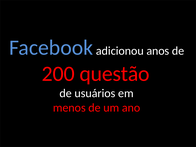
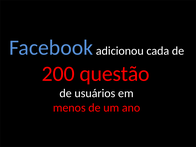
anos: anos -> cada
